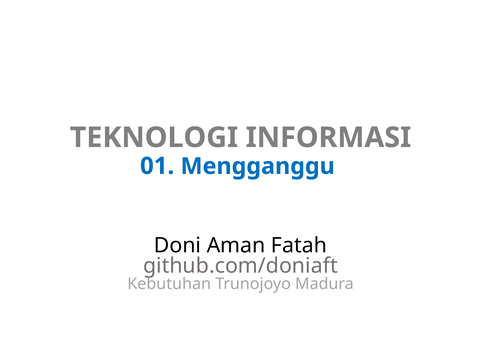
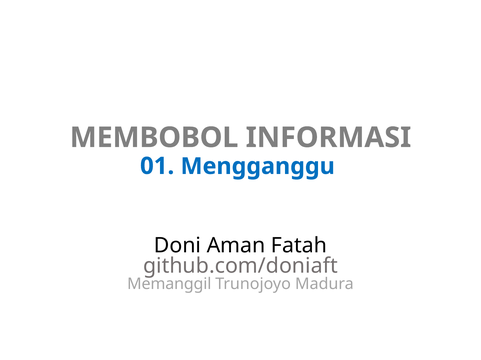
TEKNOLOGI: TEKNOLOGI -> MEMBOBOL
Kebutuhan: Kebutuhan -> Memanggil
